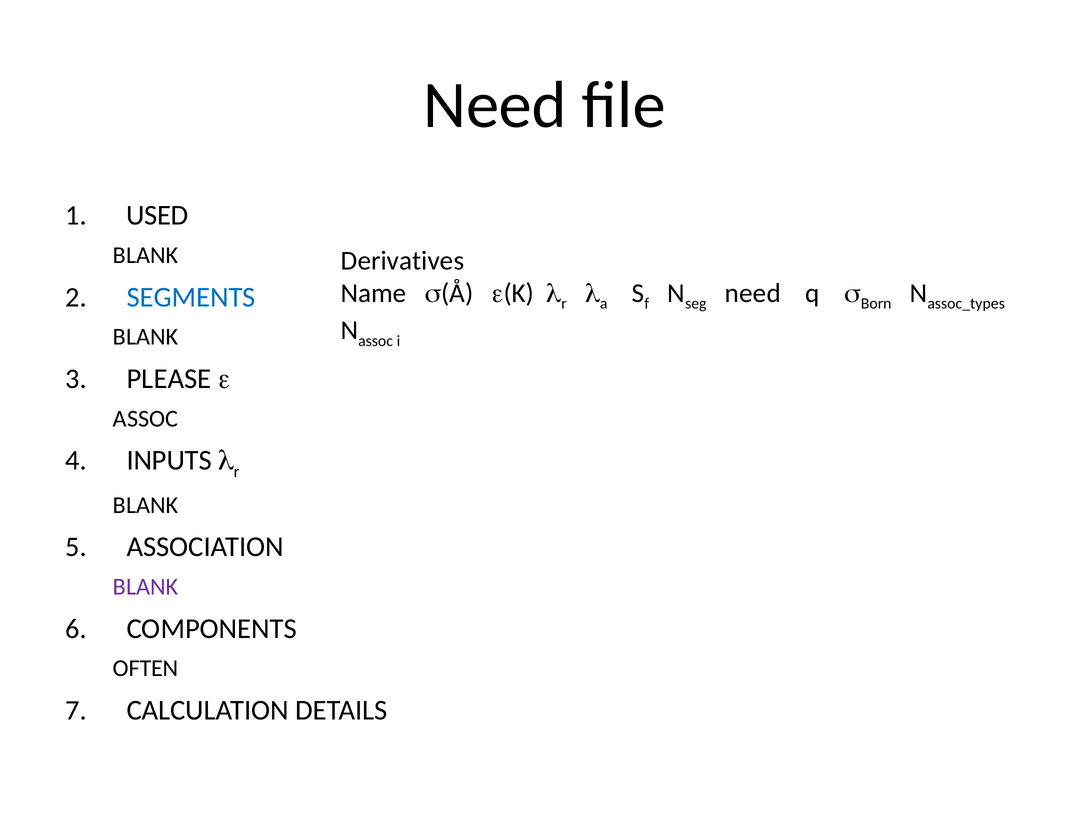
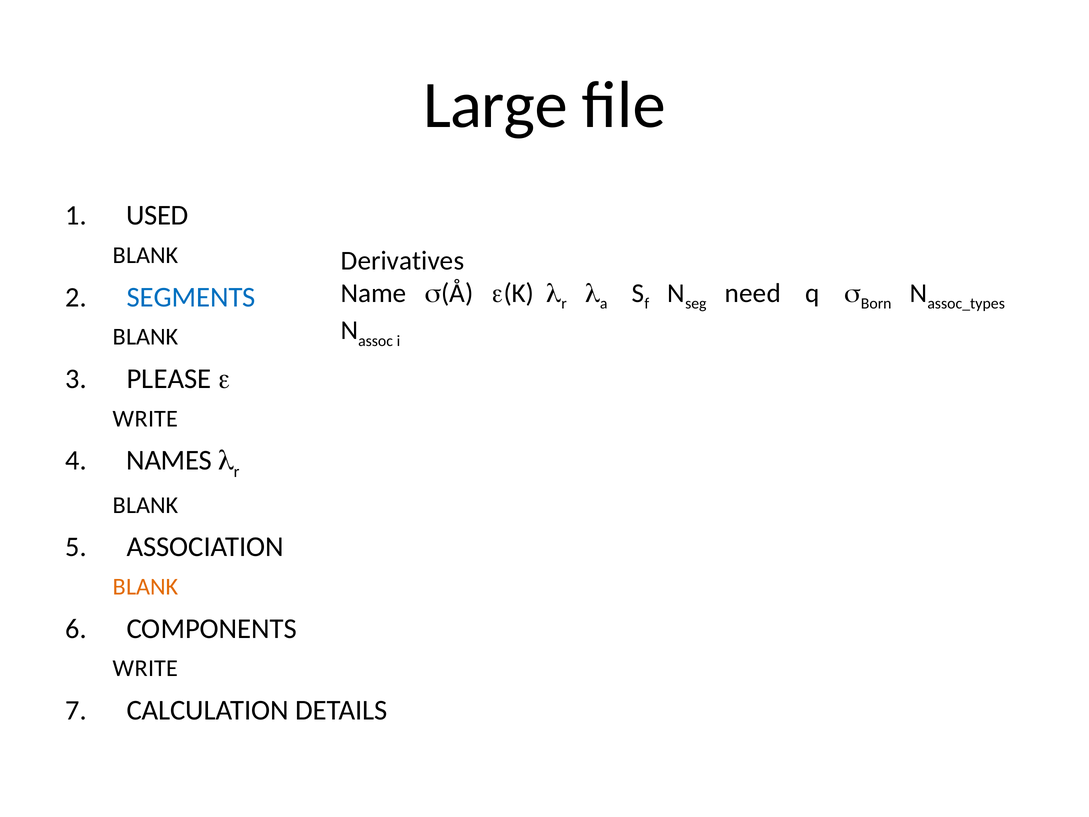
Need at (495, 105): Need -> Large
ASSOC at (146, 419): ASSOC -> WRITE
INPUTS: INPUTS -> NAMES
BLANK at (146, 587) colour: purple -> orange
OFTEN at (146, 668): OFTEN -> WRITE
